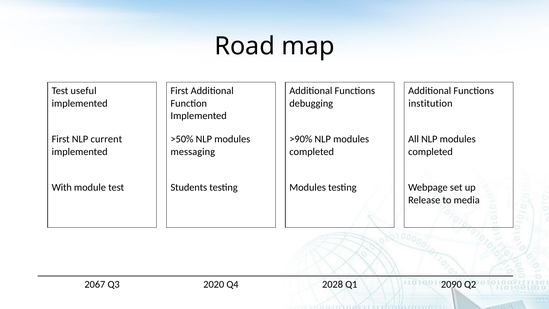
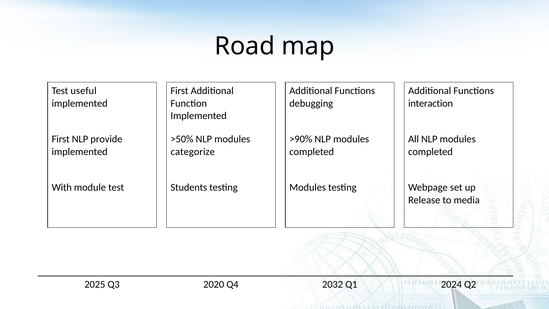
institution: institution -> interaction
current: current -> provide
messaging: messaging -> categorize
2067: 2067 -> 2025
2028: 2028 -> 2032
2090: 2090 -> 2024
